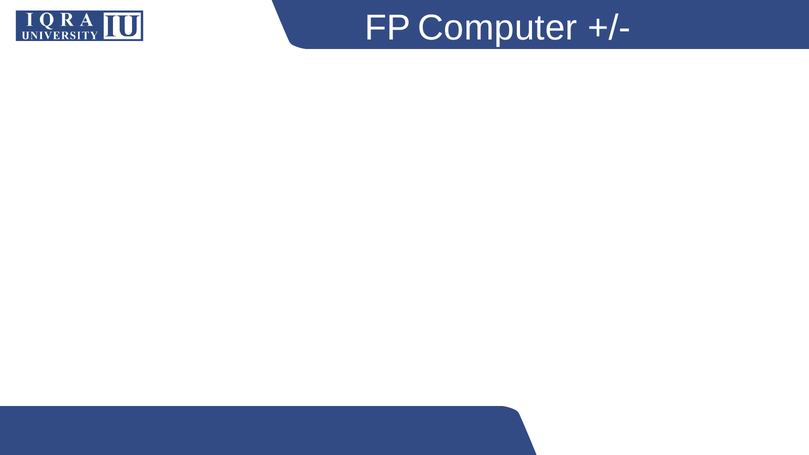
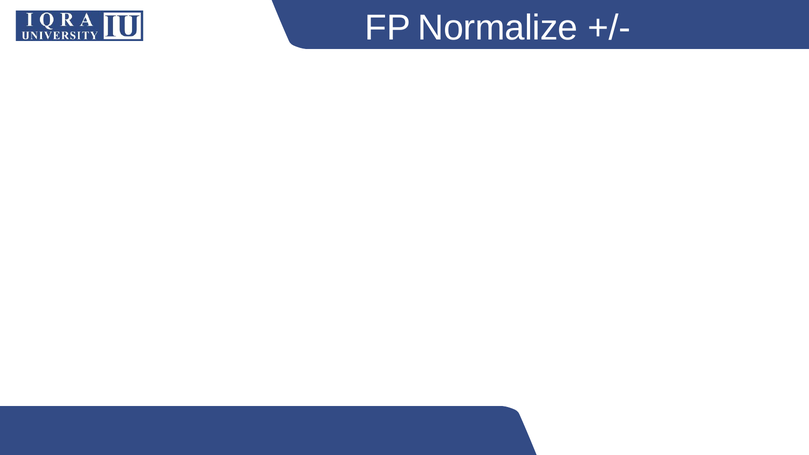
FP Computer: Computer -> Normalize
